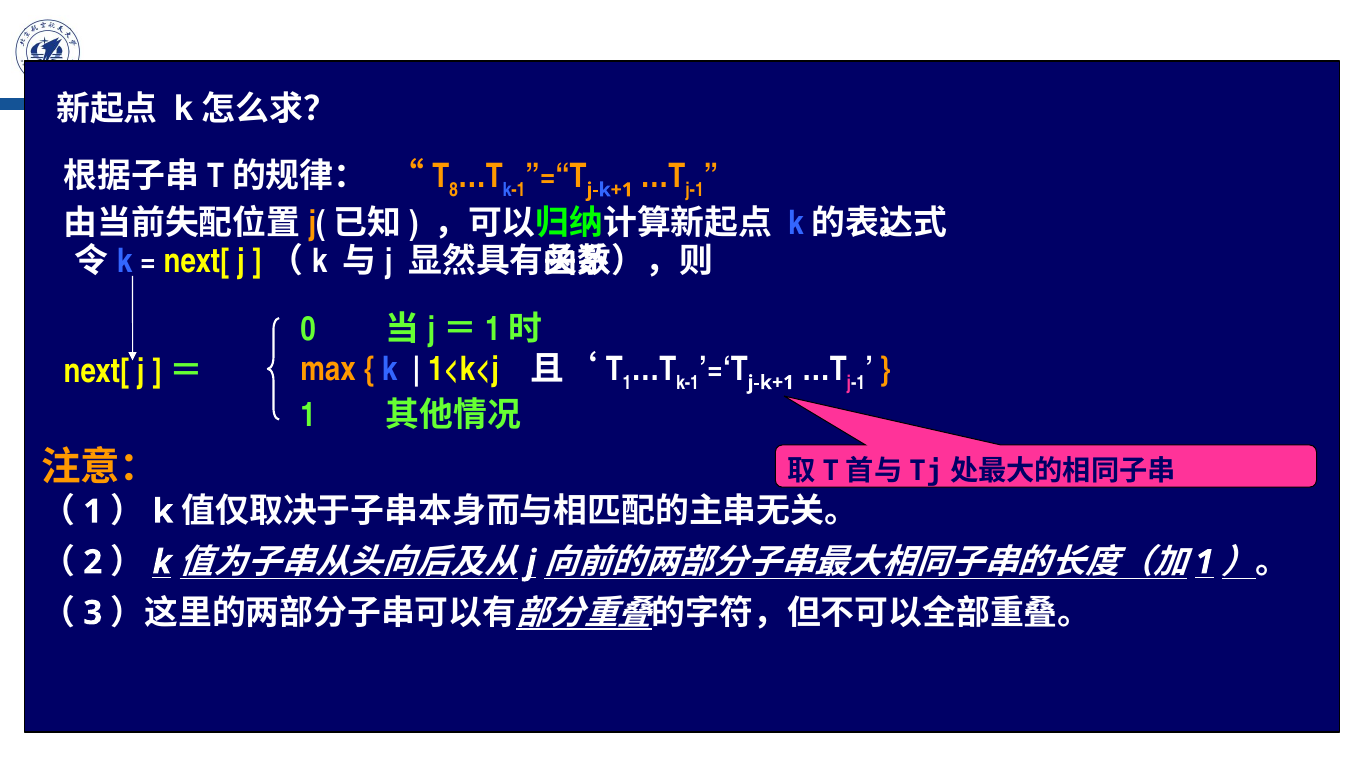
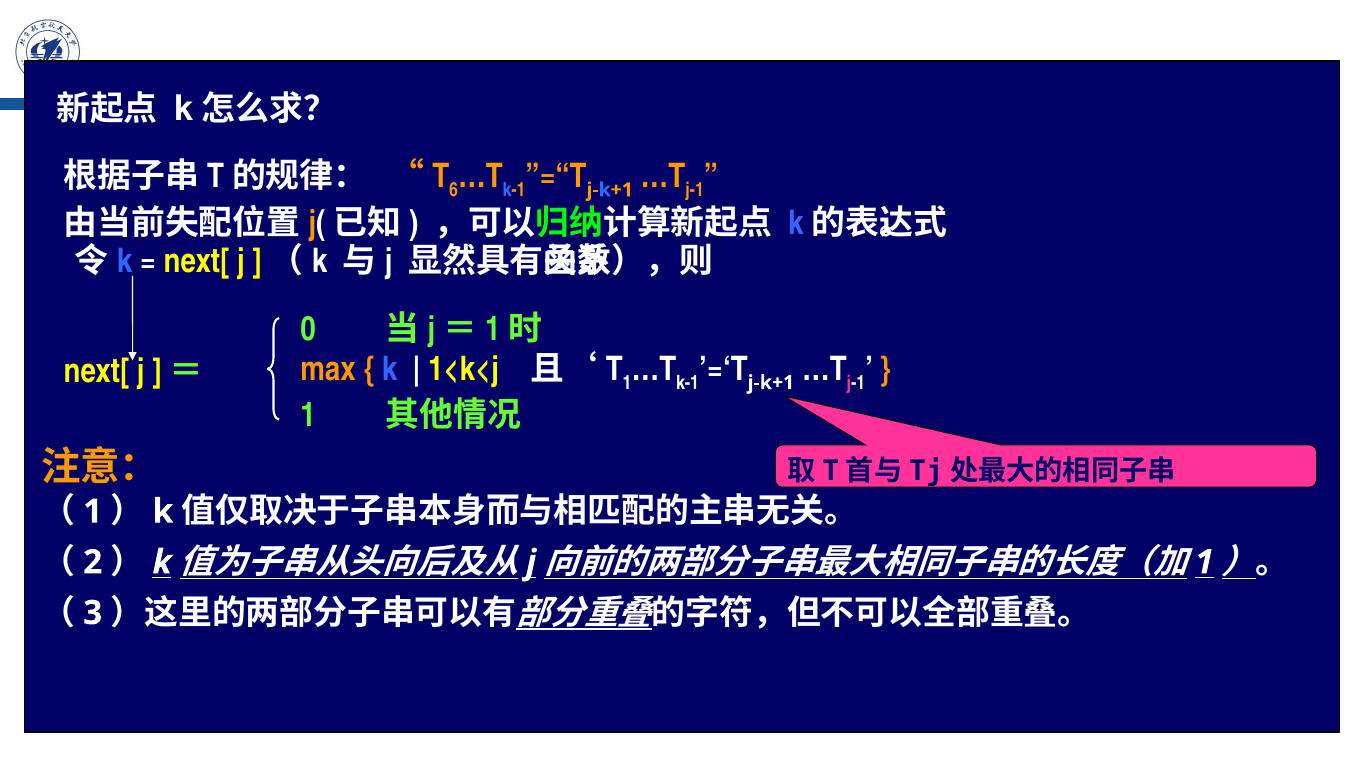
8: 8 -> 6
